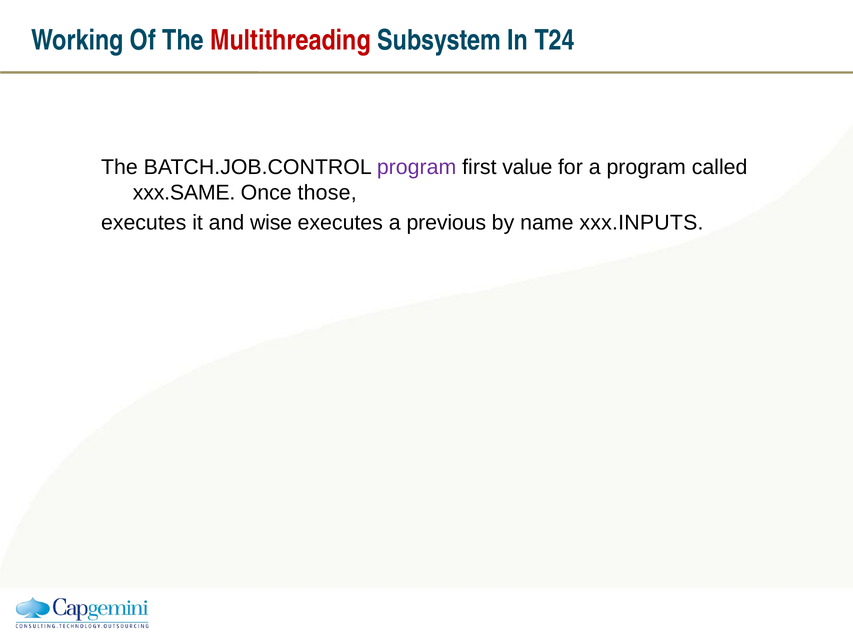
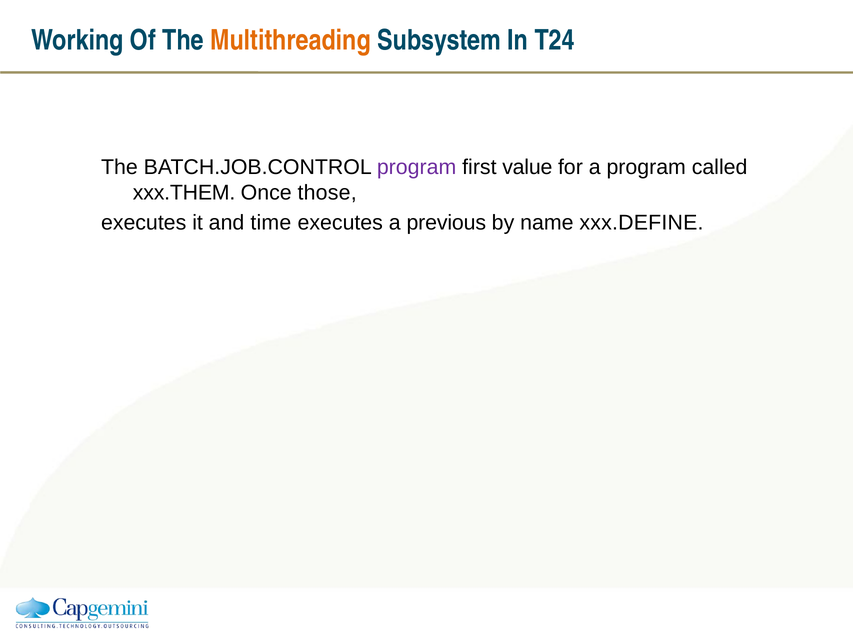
Multithreading colour: red -> orange
xxx.SAME: xxx.SAME -> xxx.THEM
wise: wise -> time
xxx.INPUTS: xxx.INPUTS -> xxx.DEFINE
